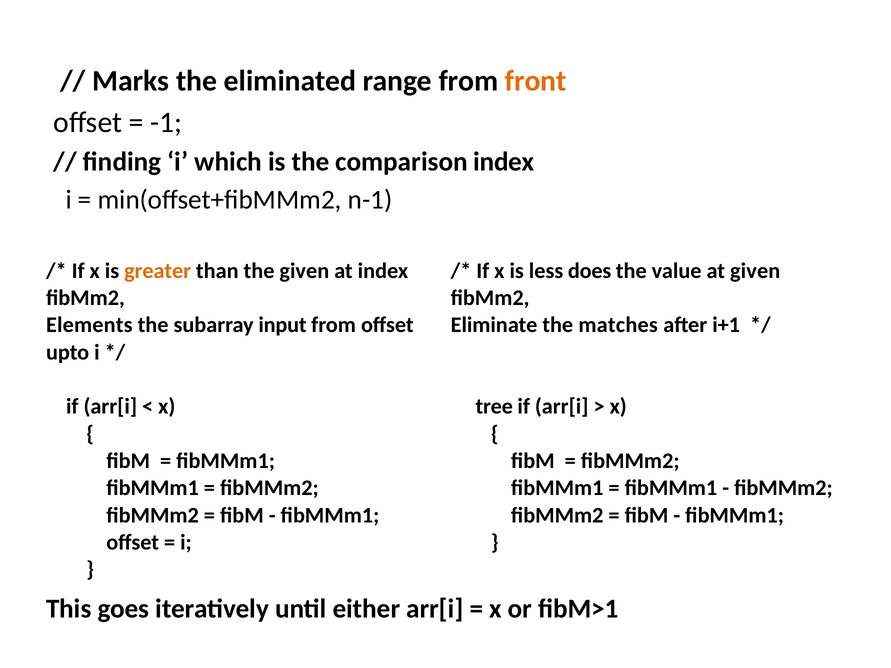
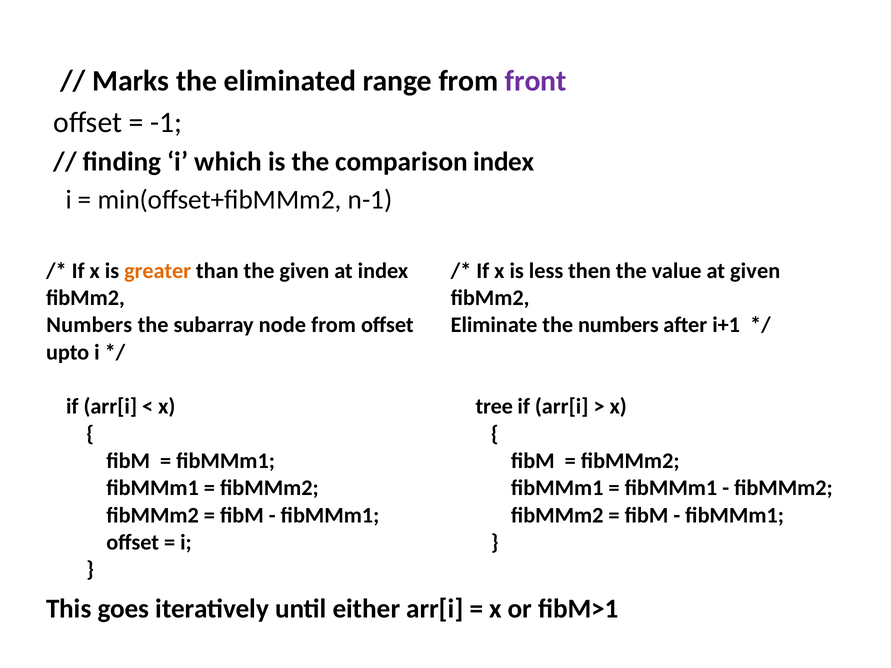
front colour: orange -> purple
does: does -> then
Elements at (89, 325): Elements -> Numbers
input: input -> node
the matches: matches -> numbers
